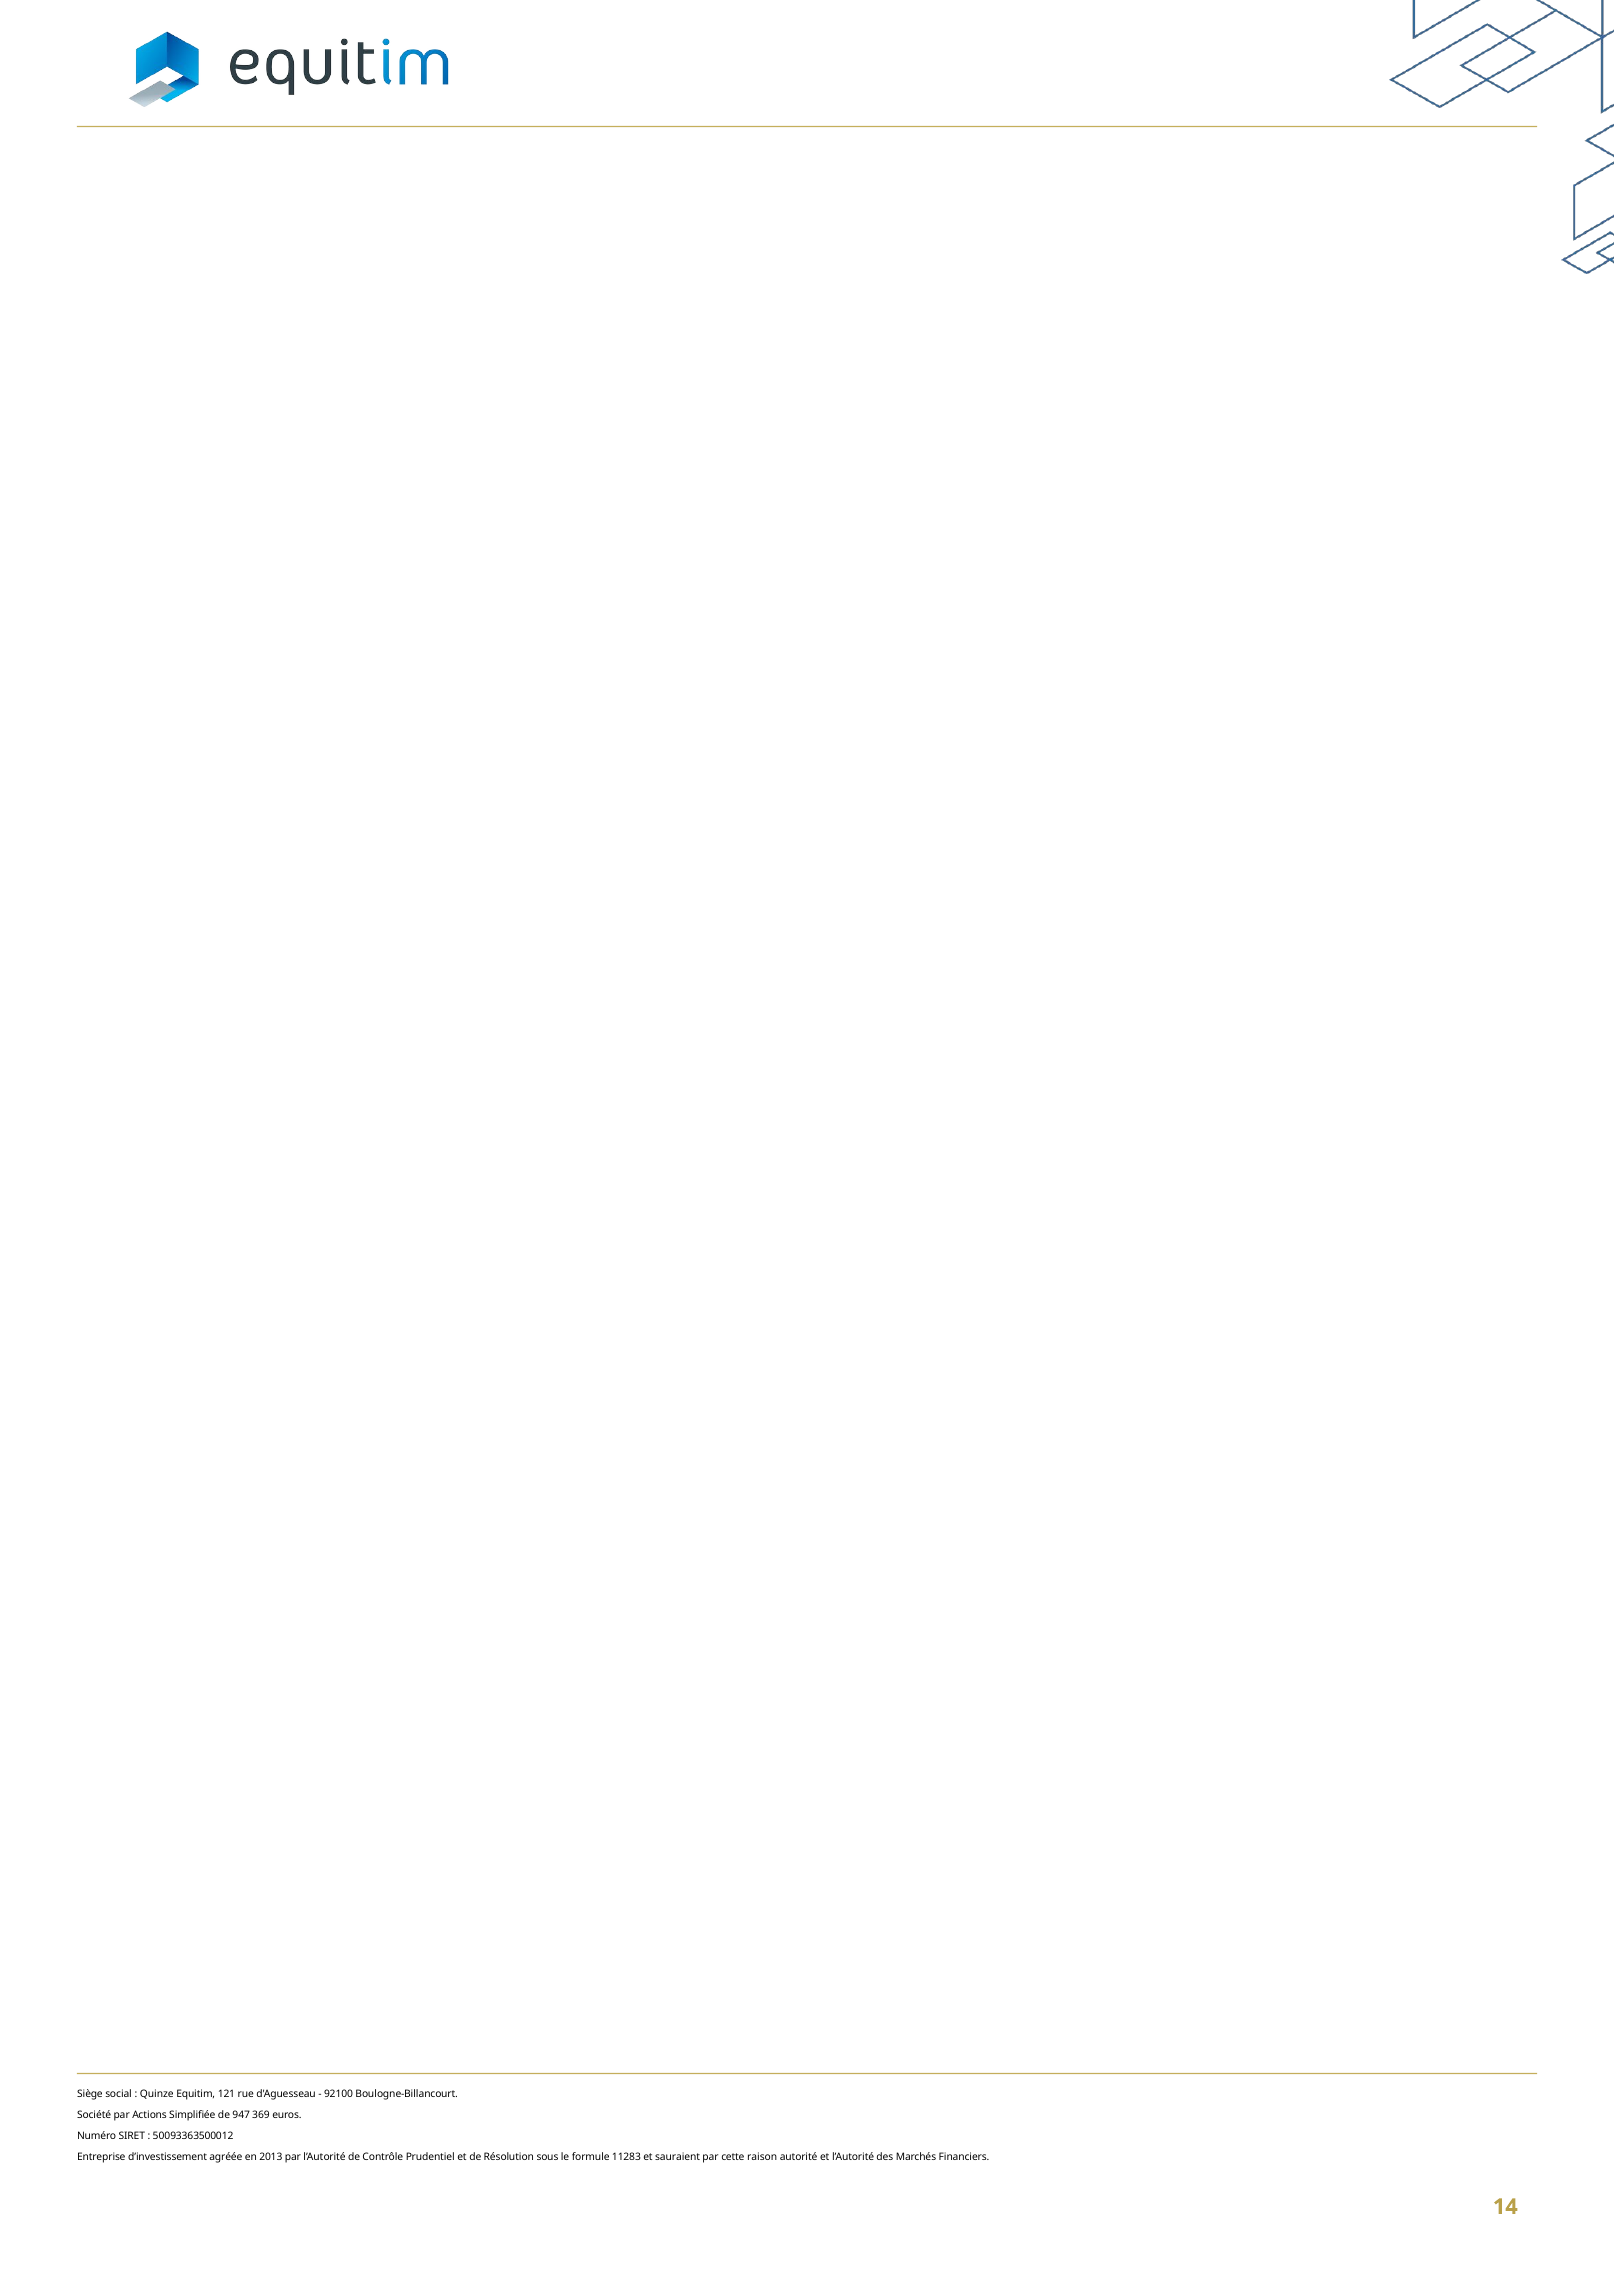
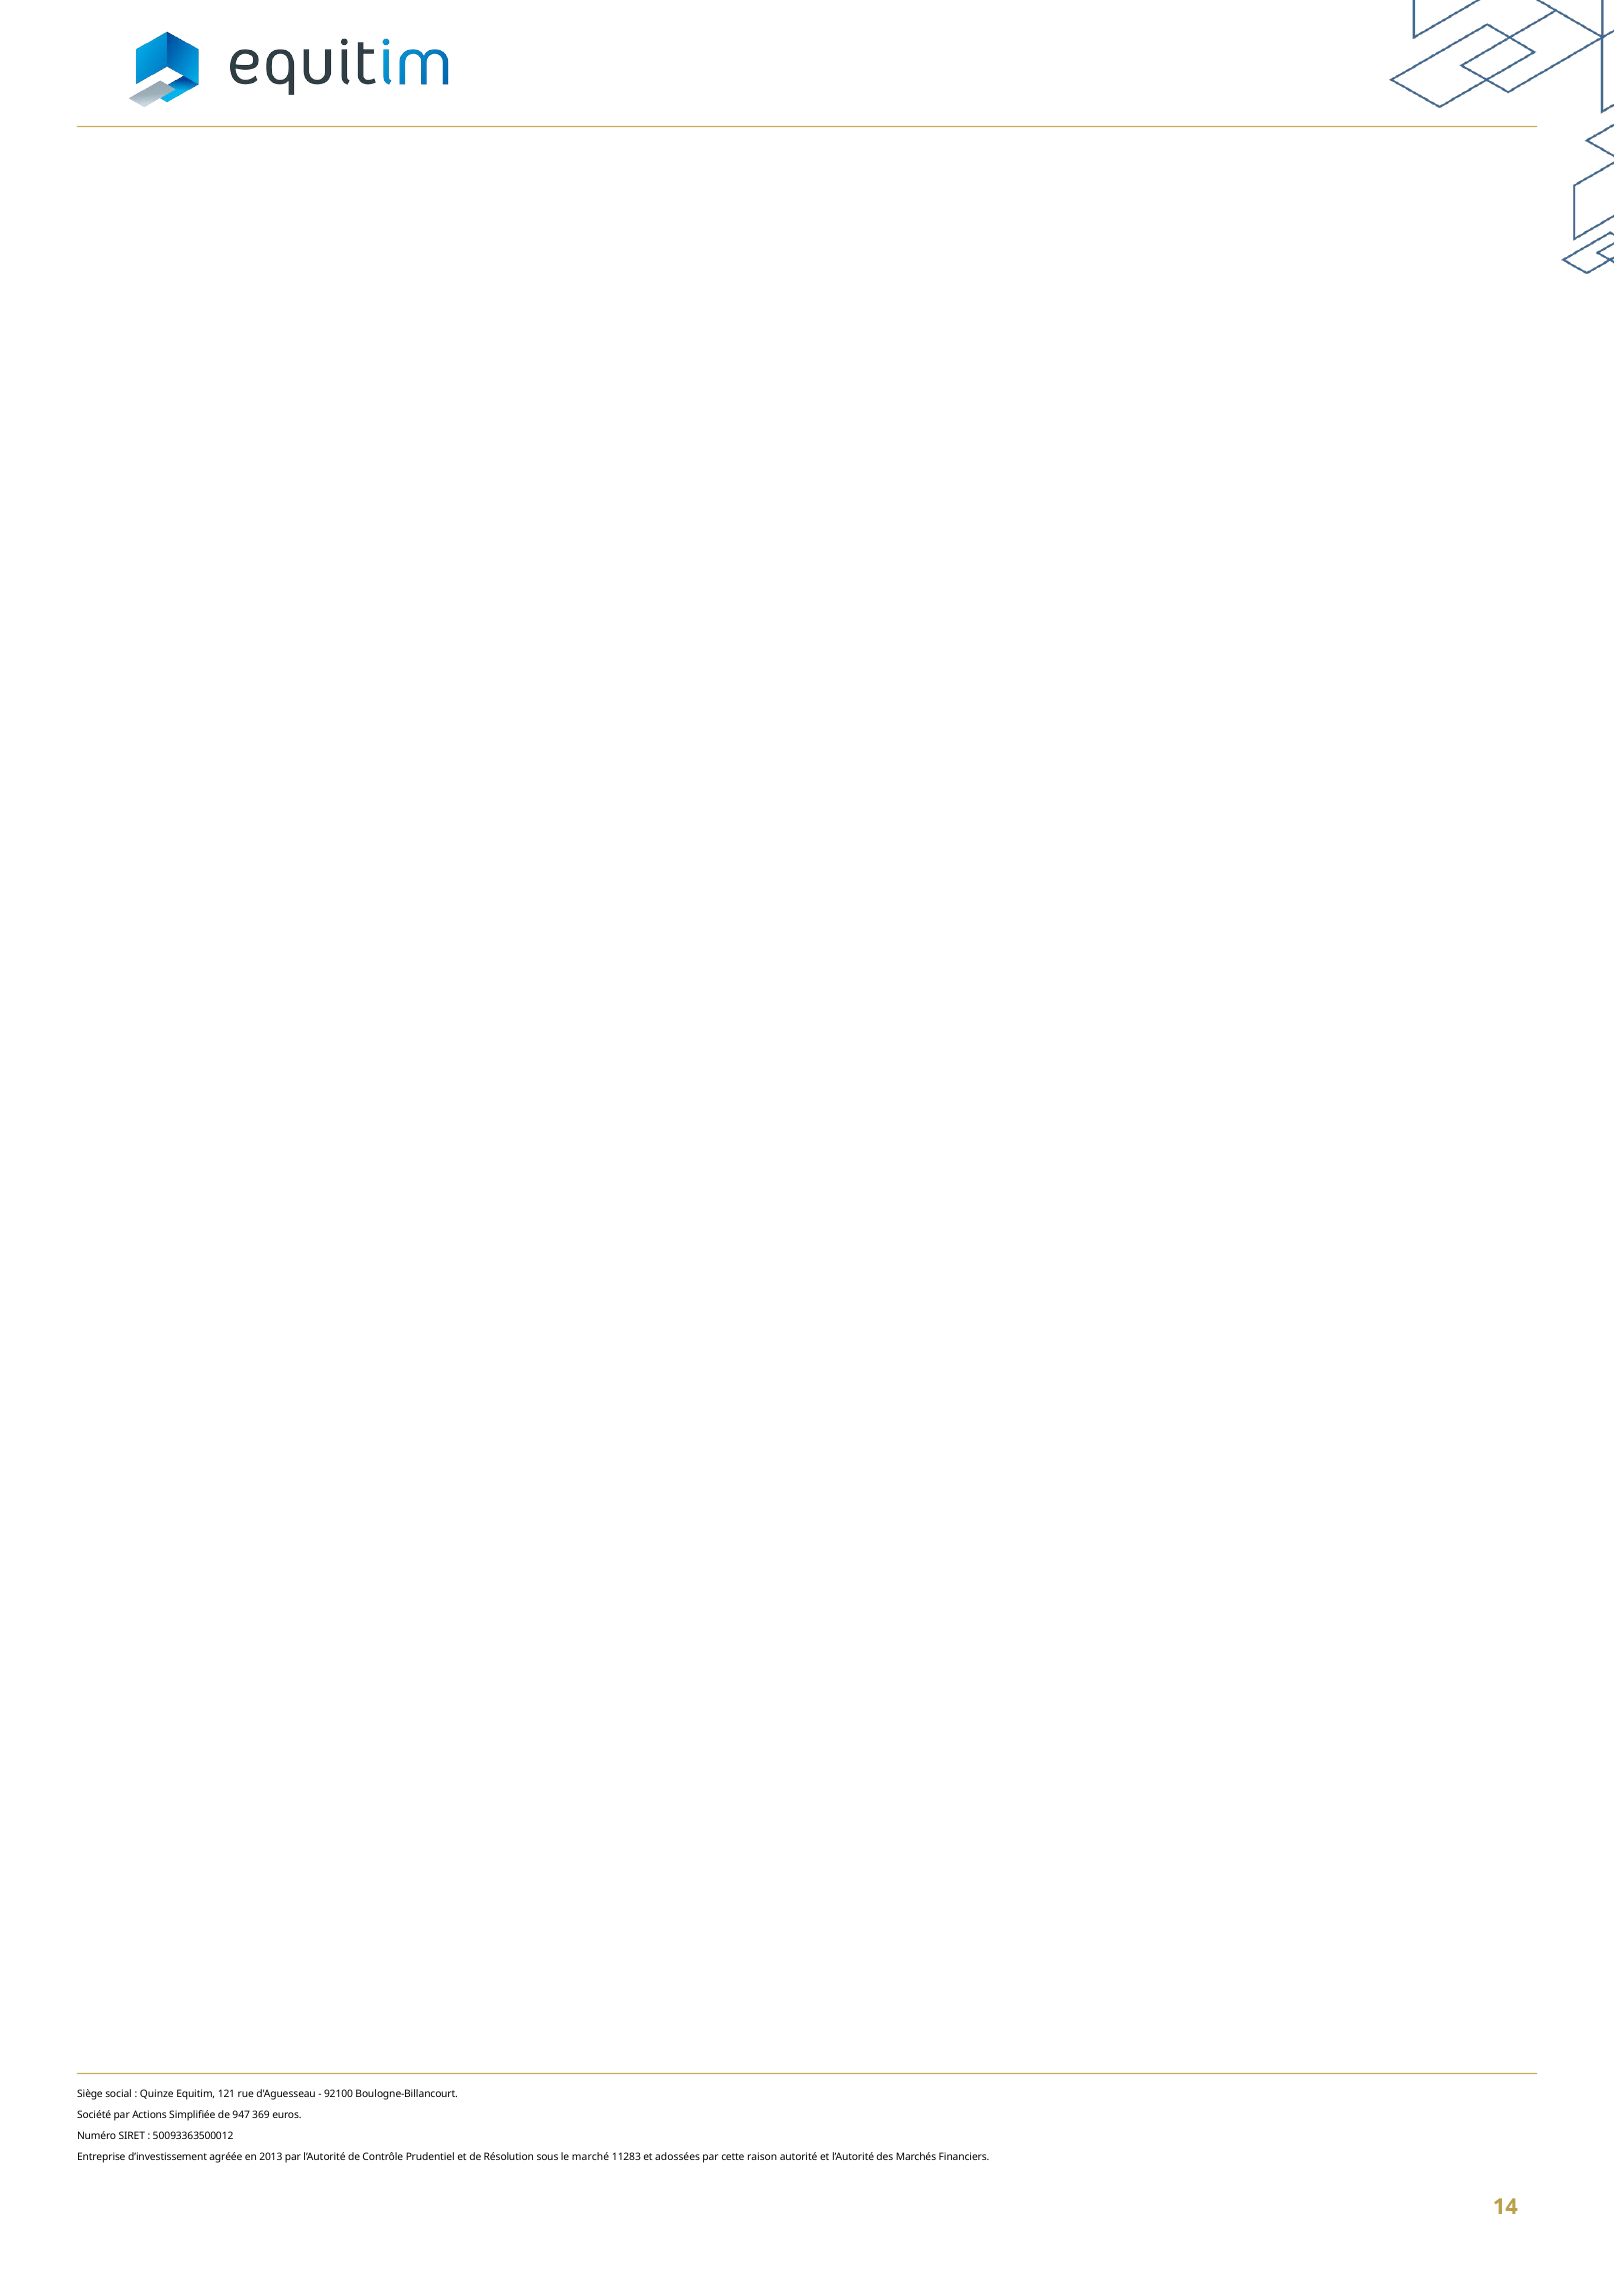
formule: formule -> marché
sauraient: sauraient -> adossées
